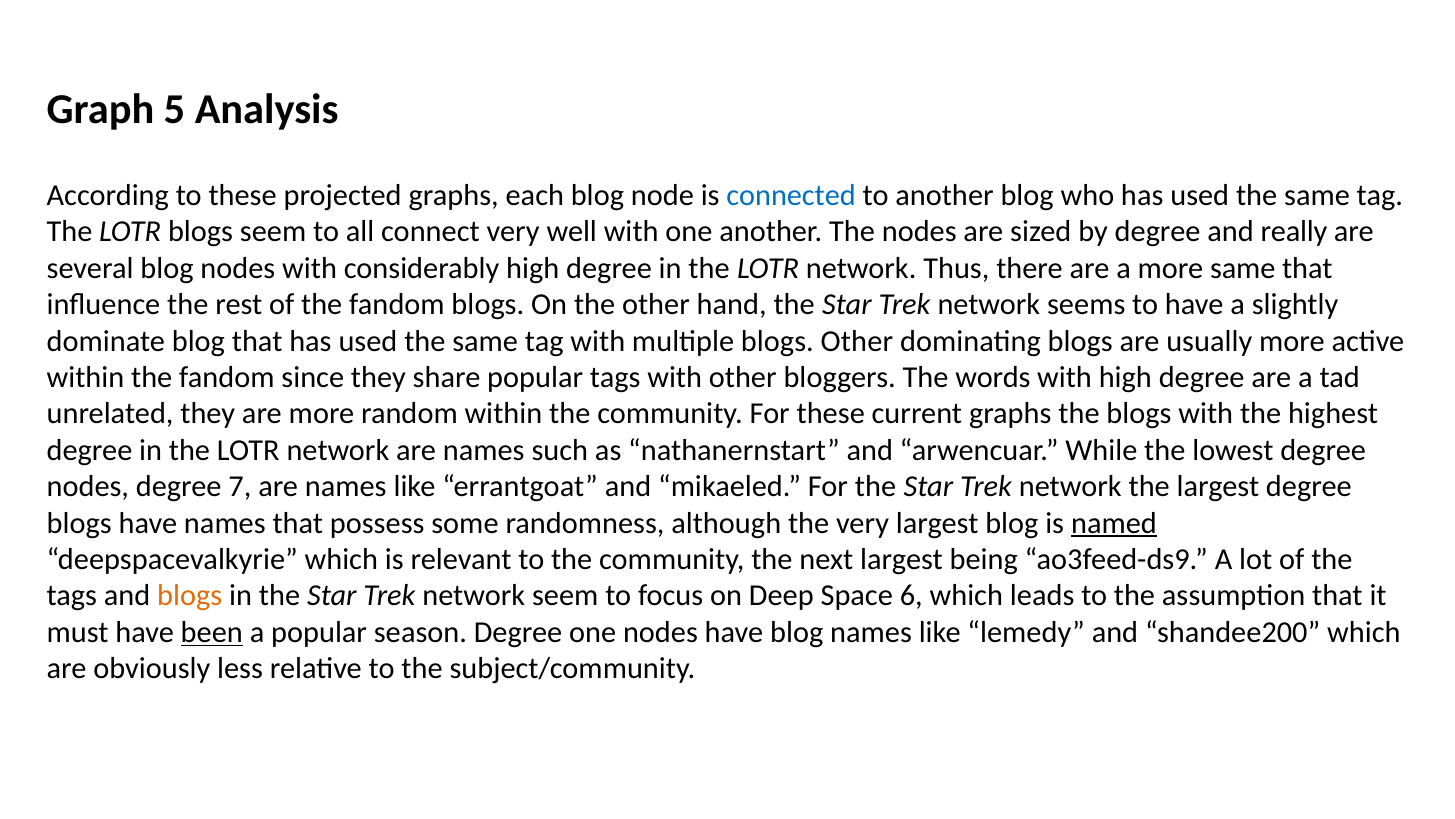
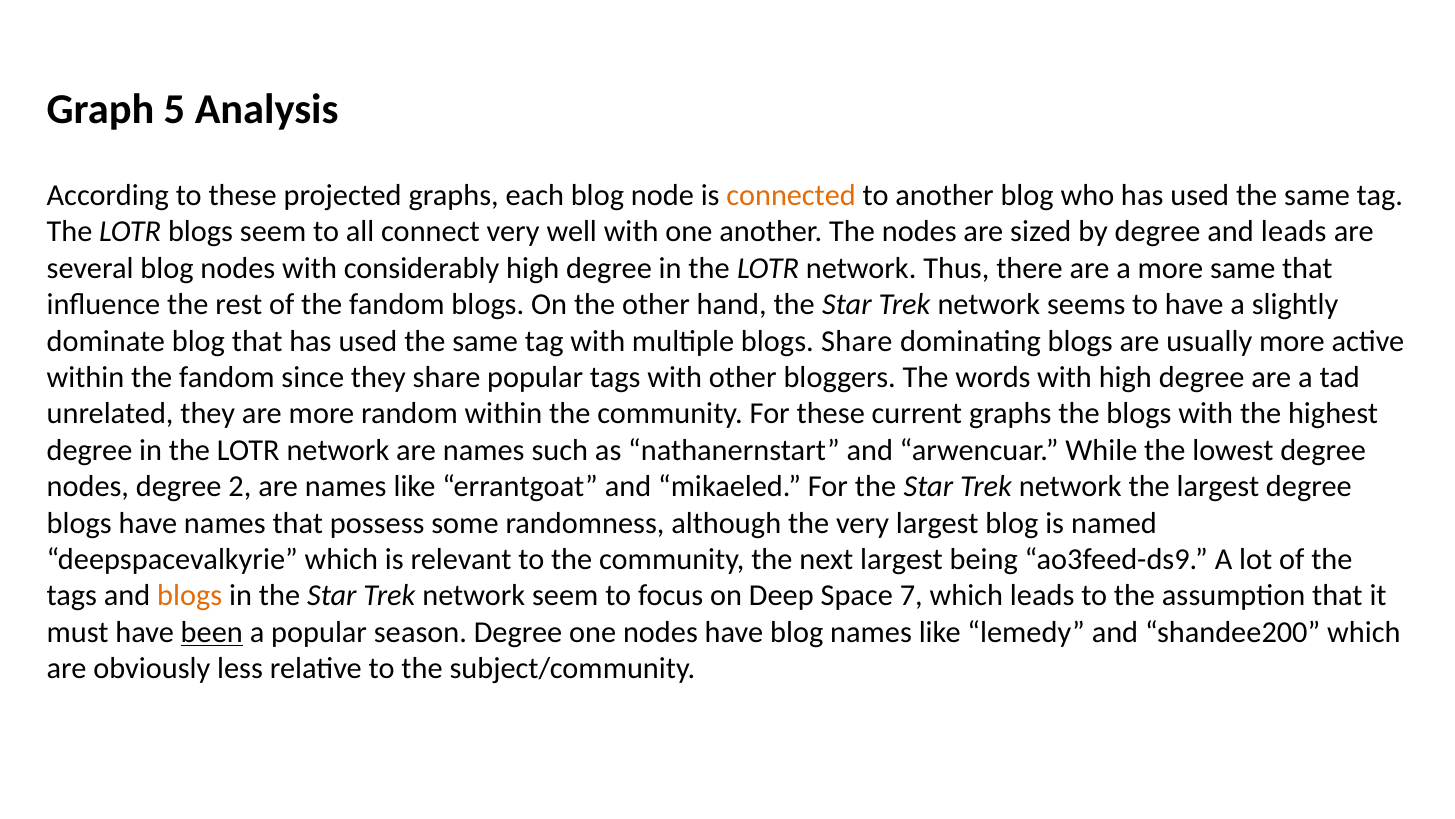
connected colour: blue -> orange
and really: really -> leads
blogs Other: Other -> Share
7: 7 -> 2
named underline: present -> none
6: 6 -> 7
